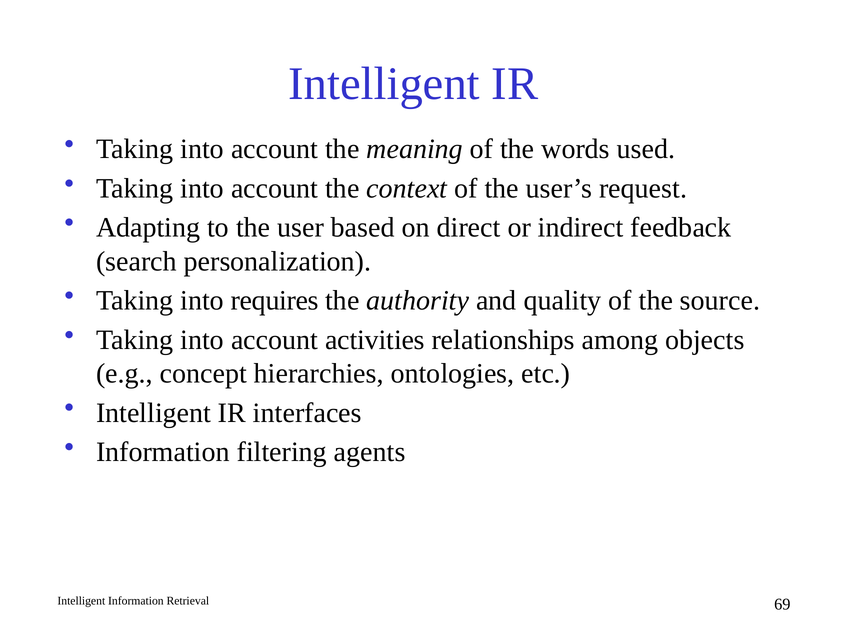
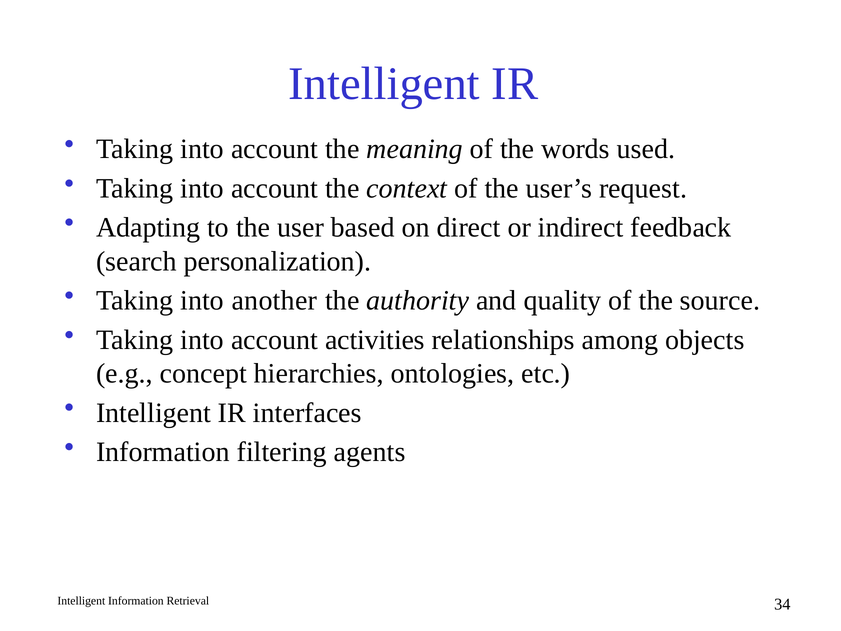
requires: requires -> another
69: 69 -> 34
